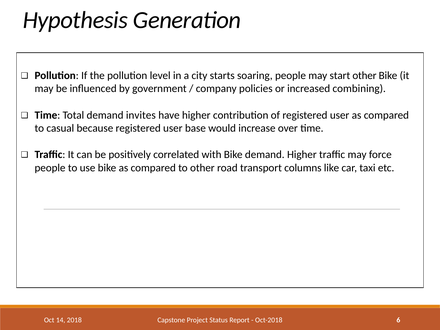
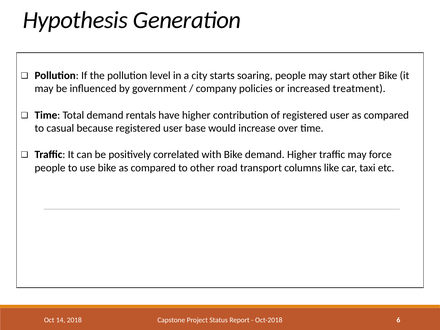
combining: combining -> treatment
invites: invites -> rentals
